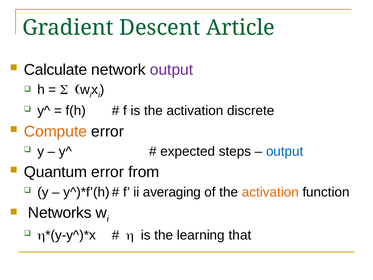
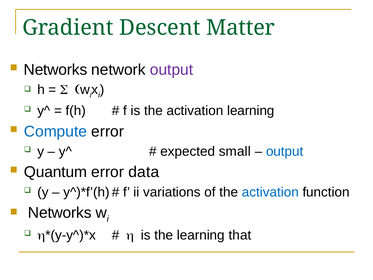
Article: Article -> Matter
Calculate at (56, 70): Calculate -> Networks
activation discrete: discrete -> learning
Compute colour: orange -> blue
steps: steps -> small
from: from -> data
averaging: averaging -> variations
activation at (270, 192) colour: orange -> blue
